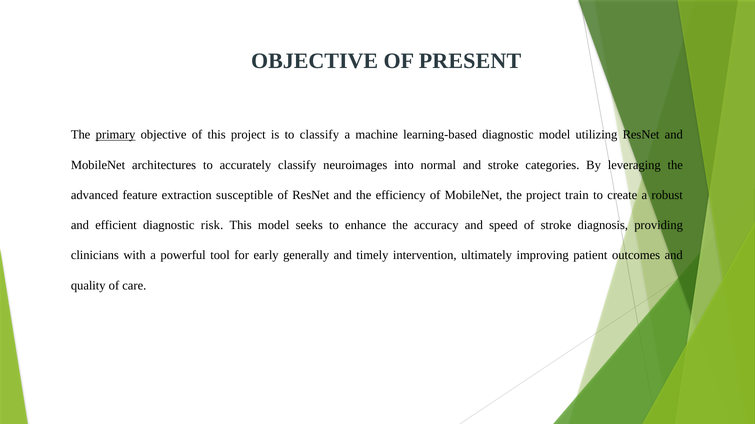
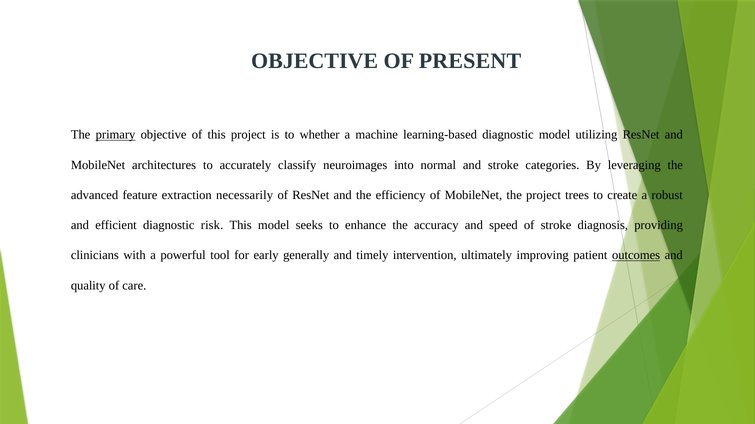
to classify: classify -> whether
susceptible: susceptible -> necessarily
train: train -> trees
outcomes underline: none -> present
